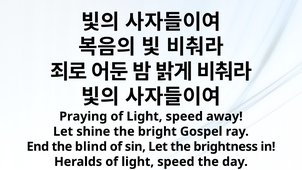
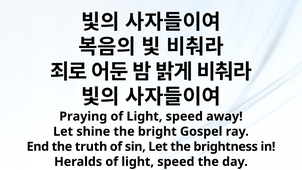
blind: blind -> truth
